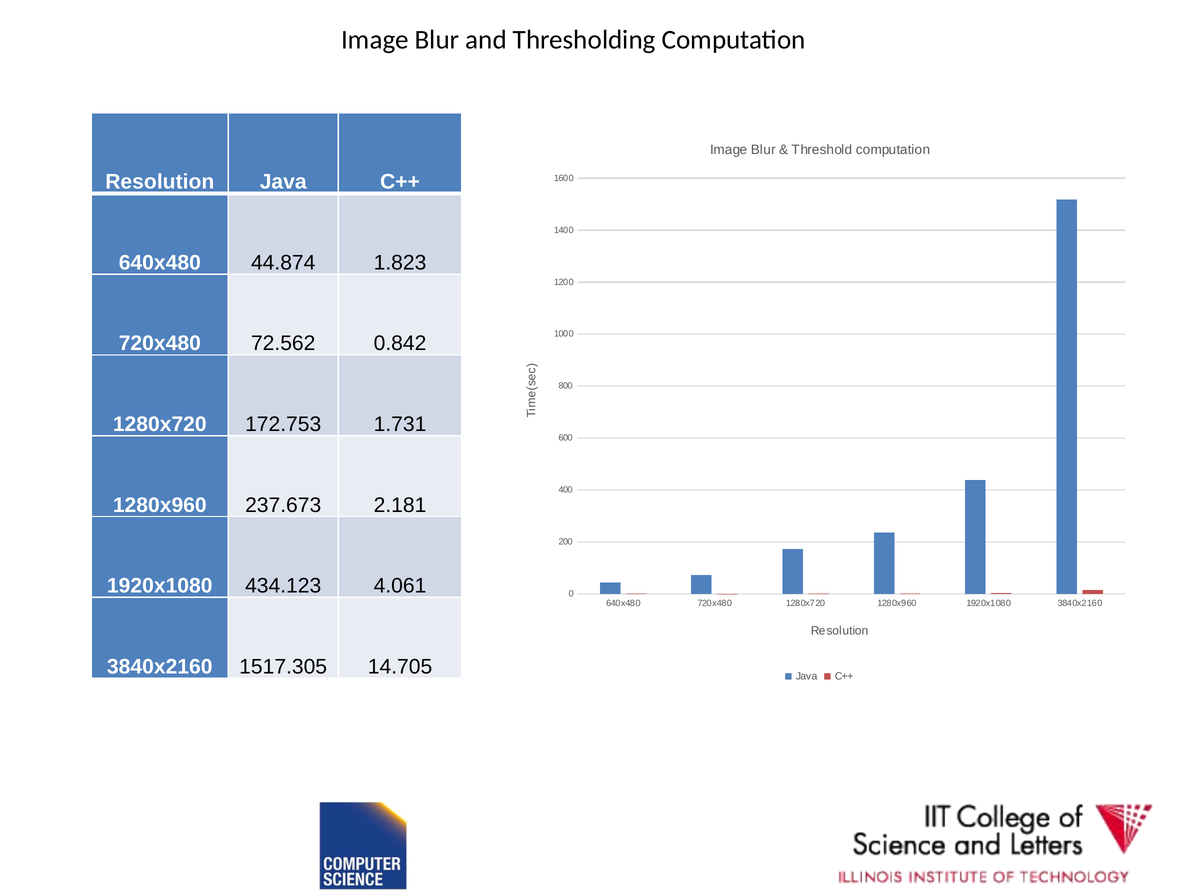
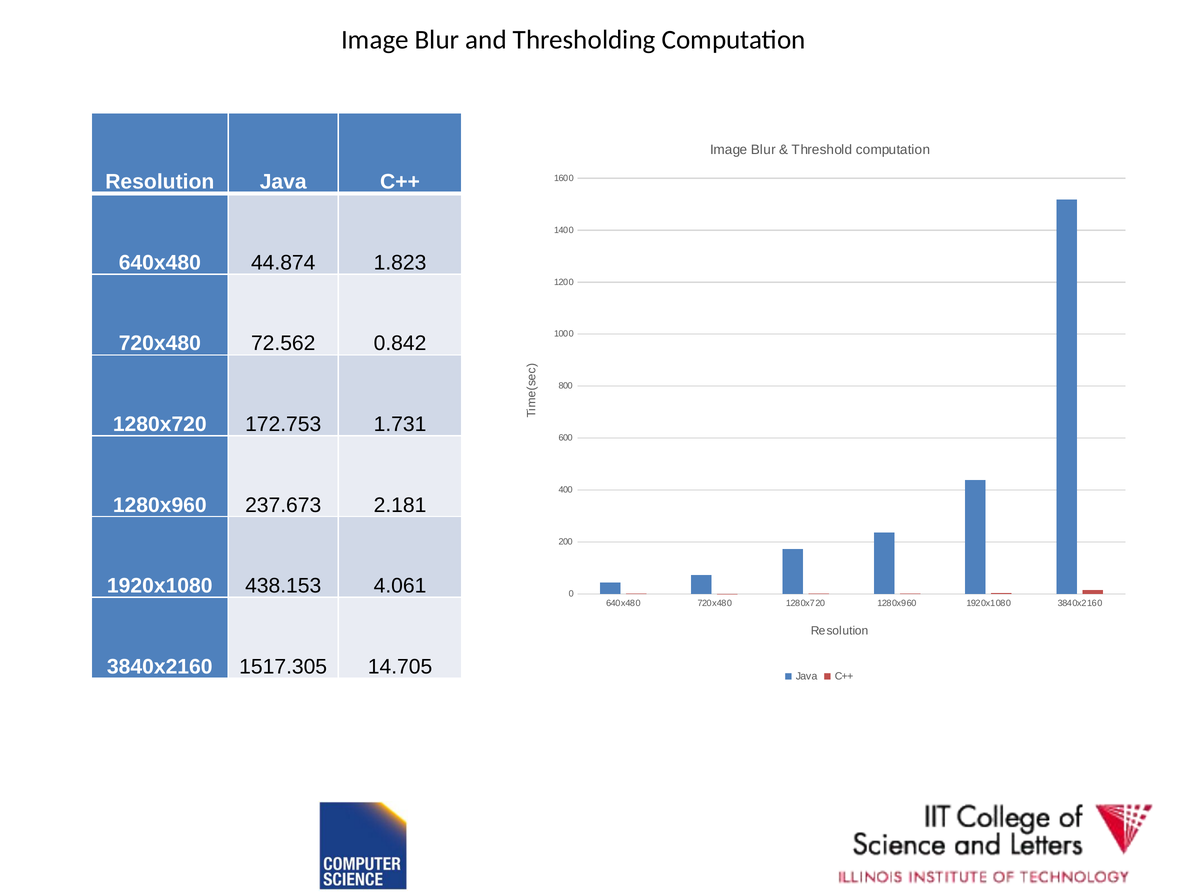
434.123: 434.123 -> 438.153
